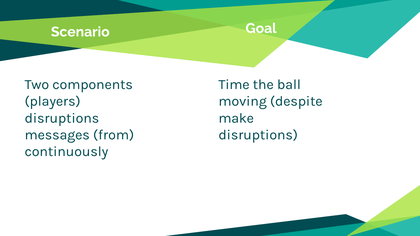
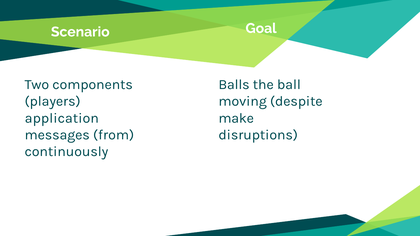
Time: Time -> Balls
disruptions at (62, 118): disruptions -> application
